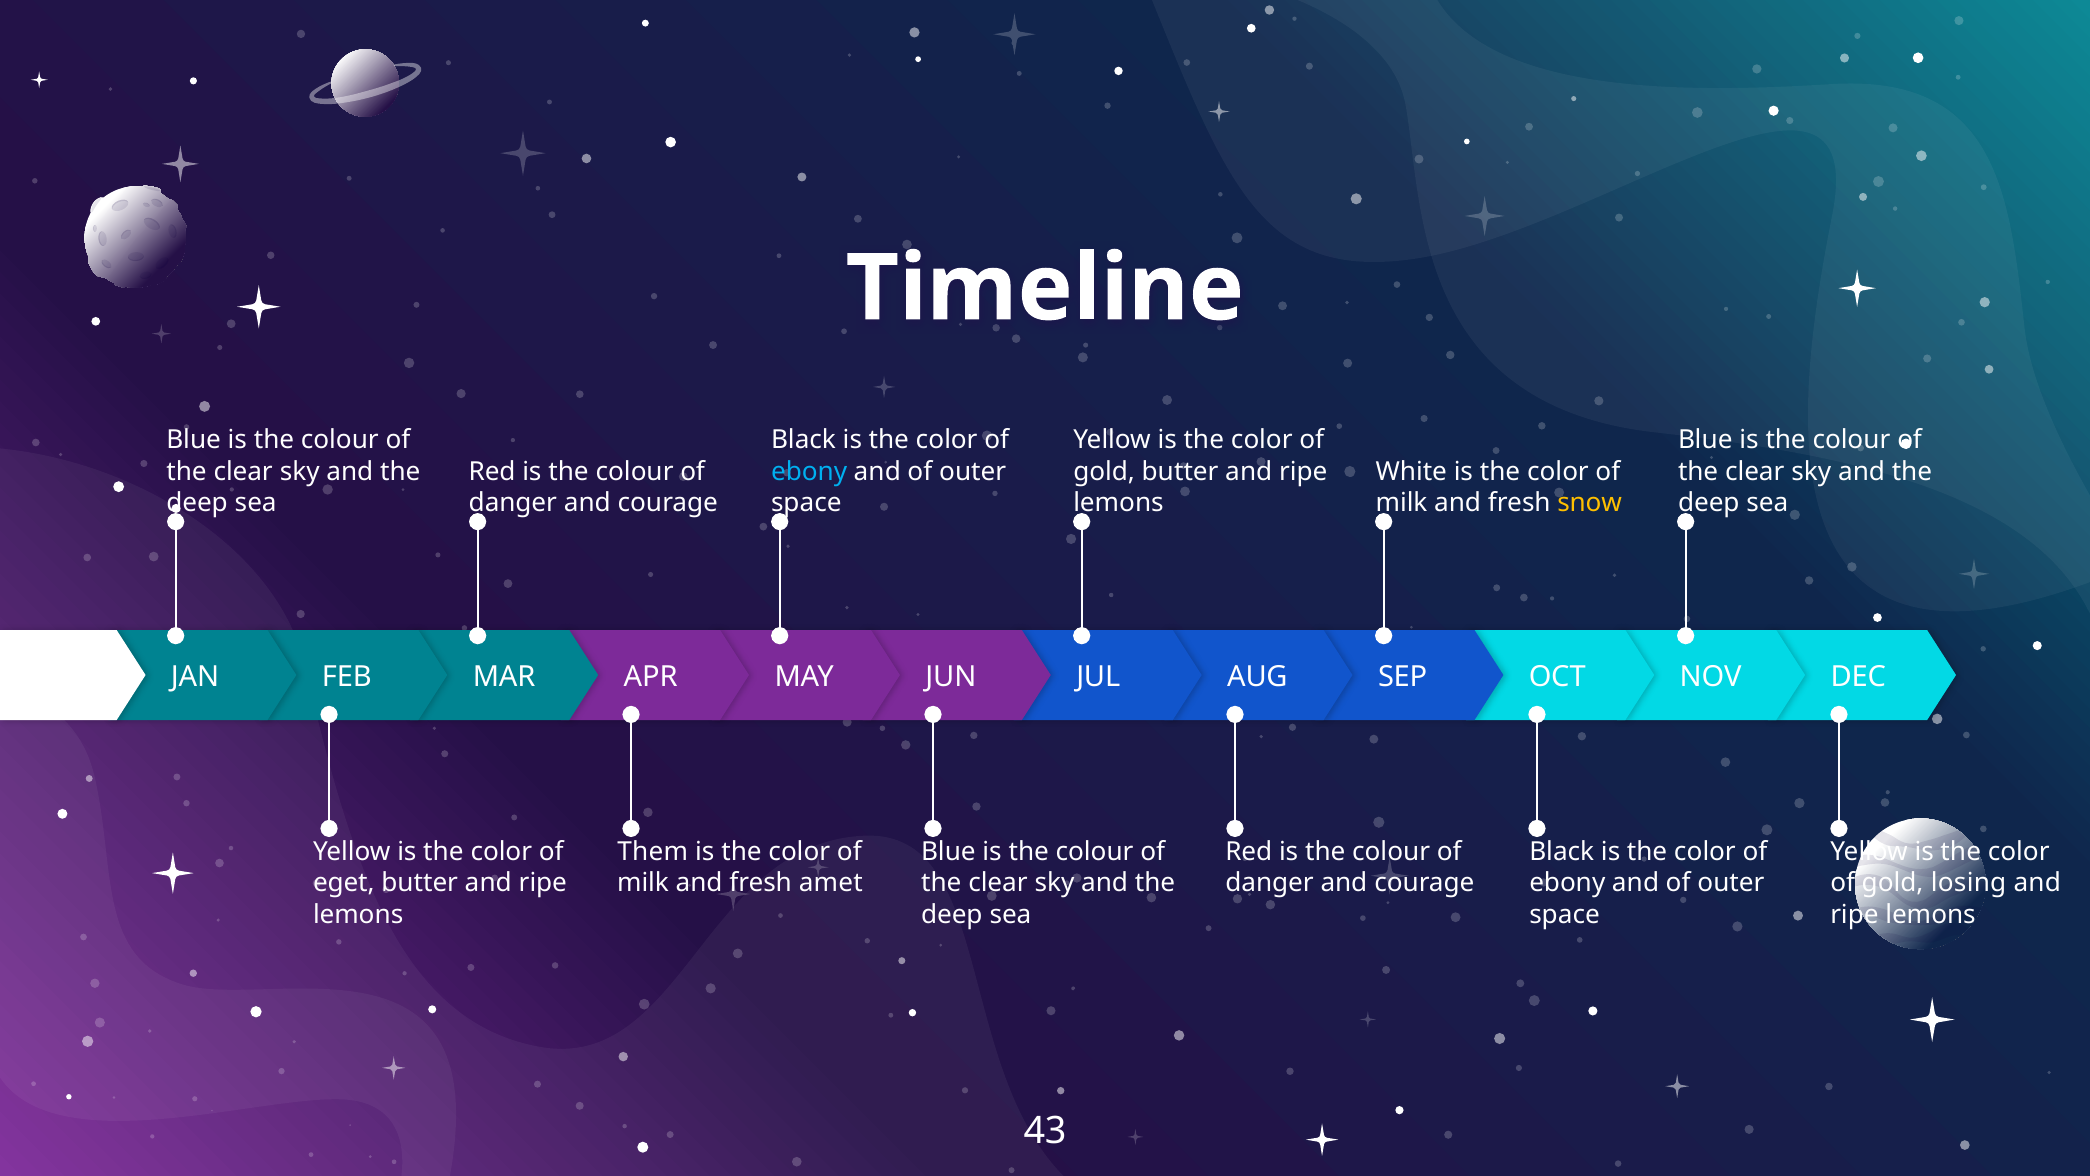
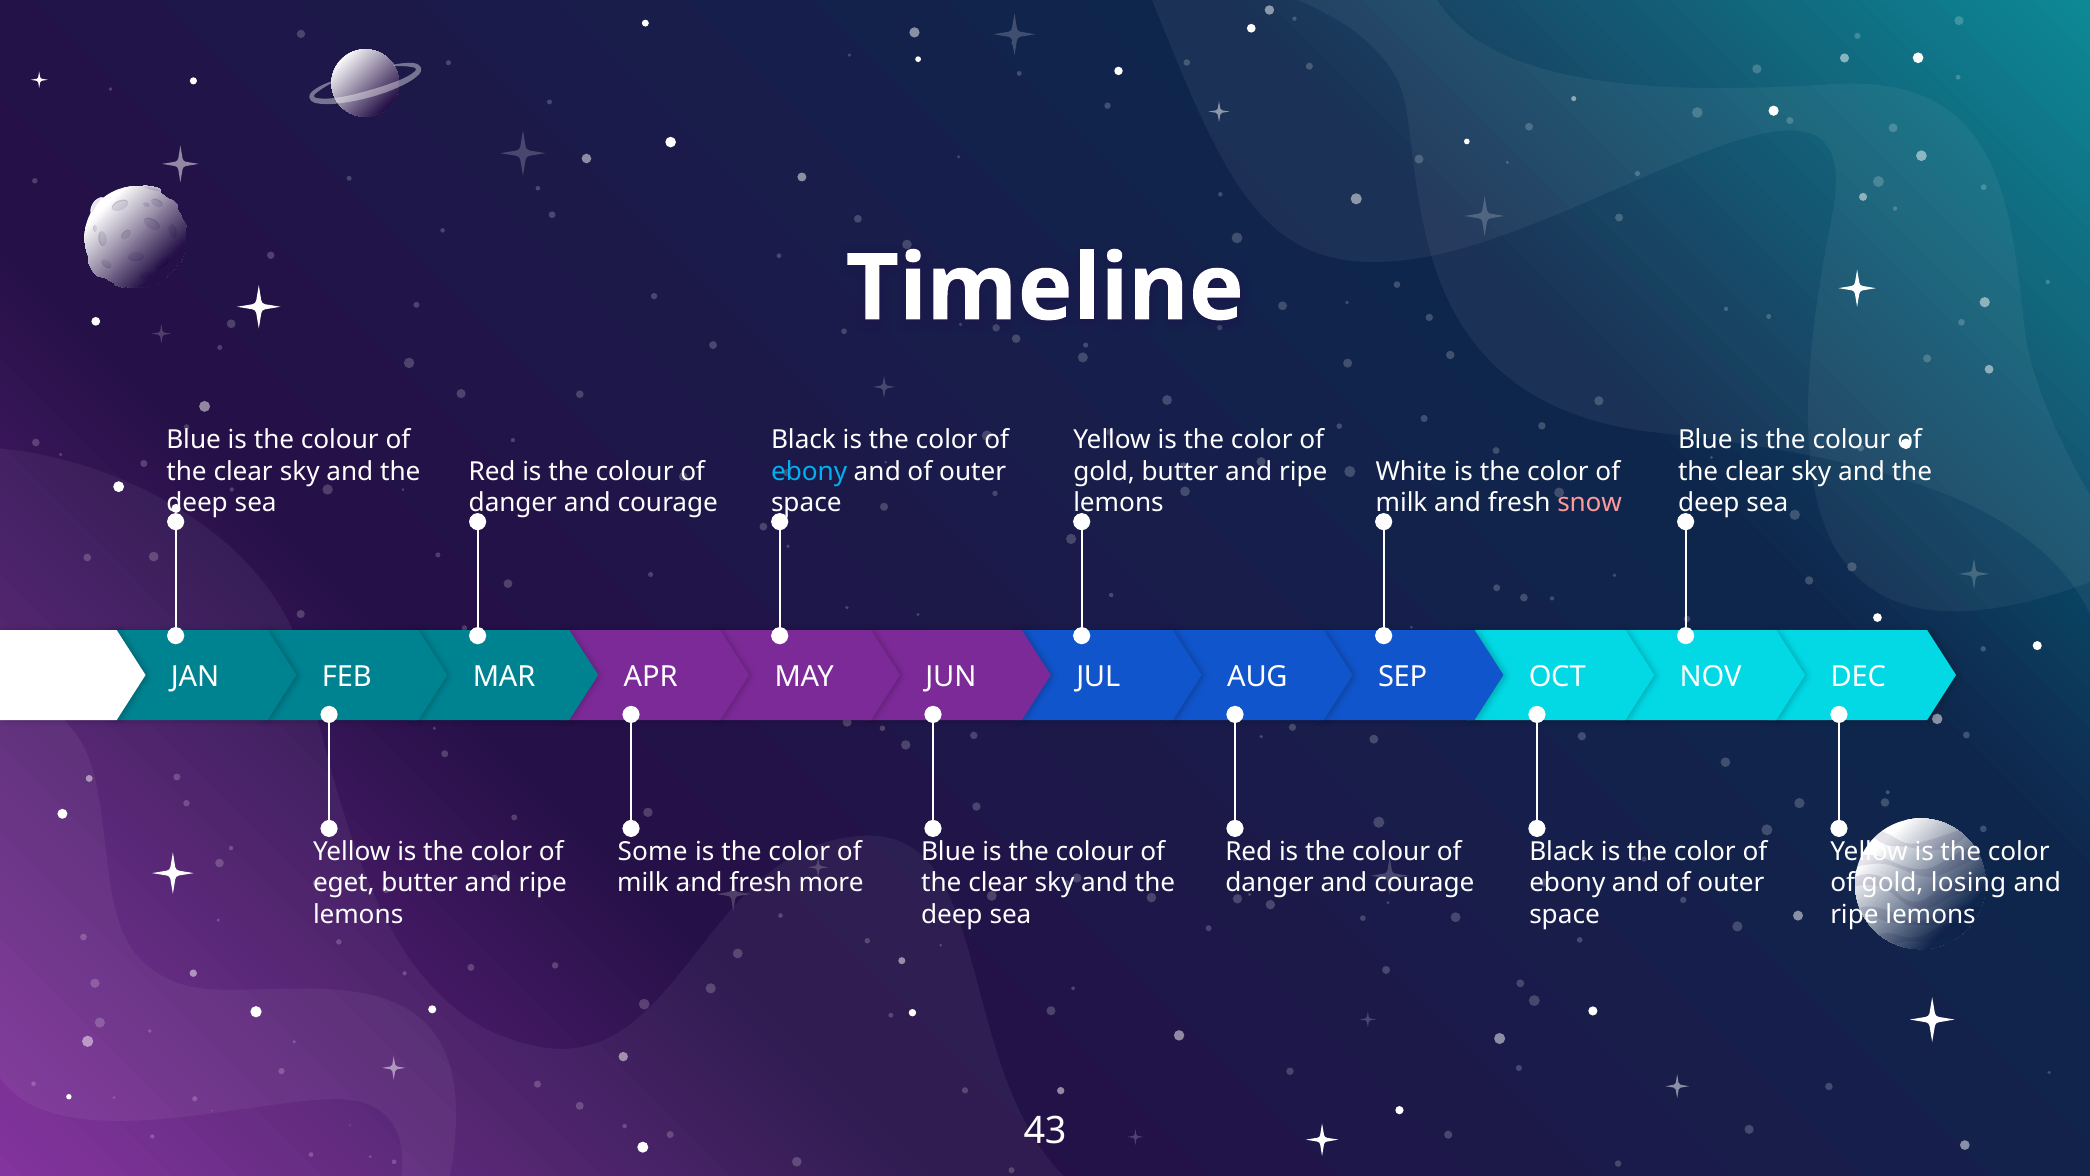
snow colour: yellow -> pink
Them: Them -> Some
amet: amet -> more
